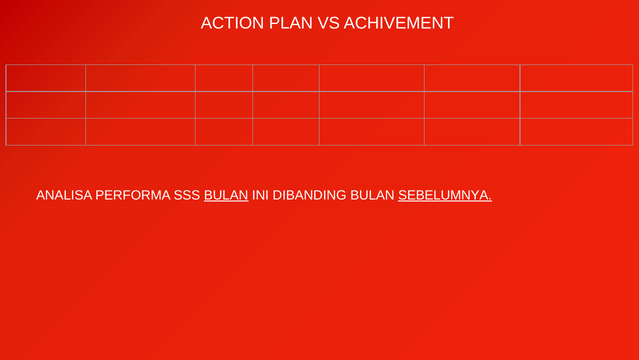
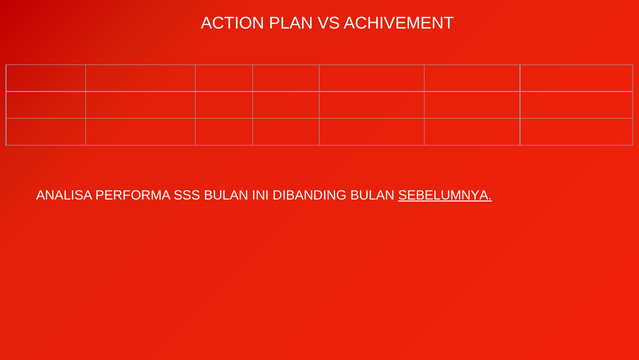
BULAN at (226, 195) underline: present -> none
